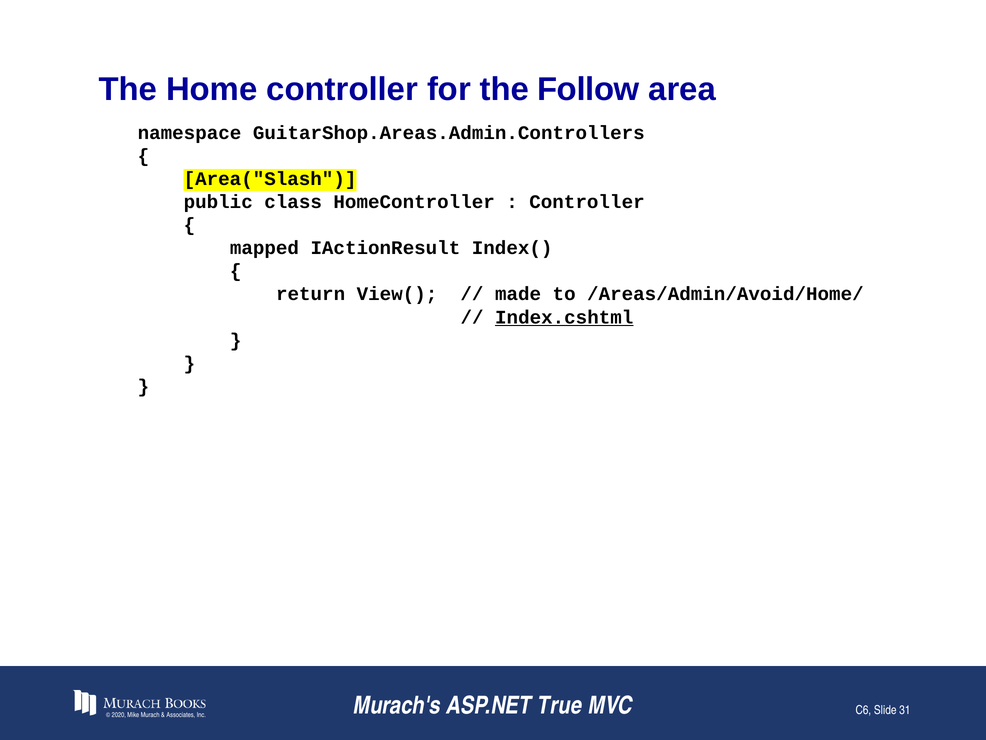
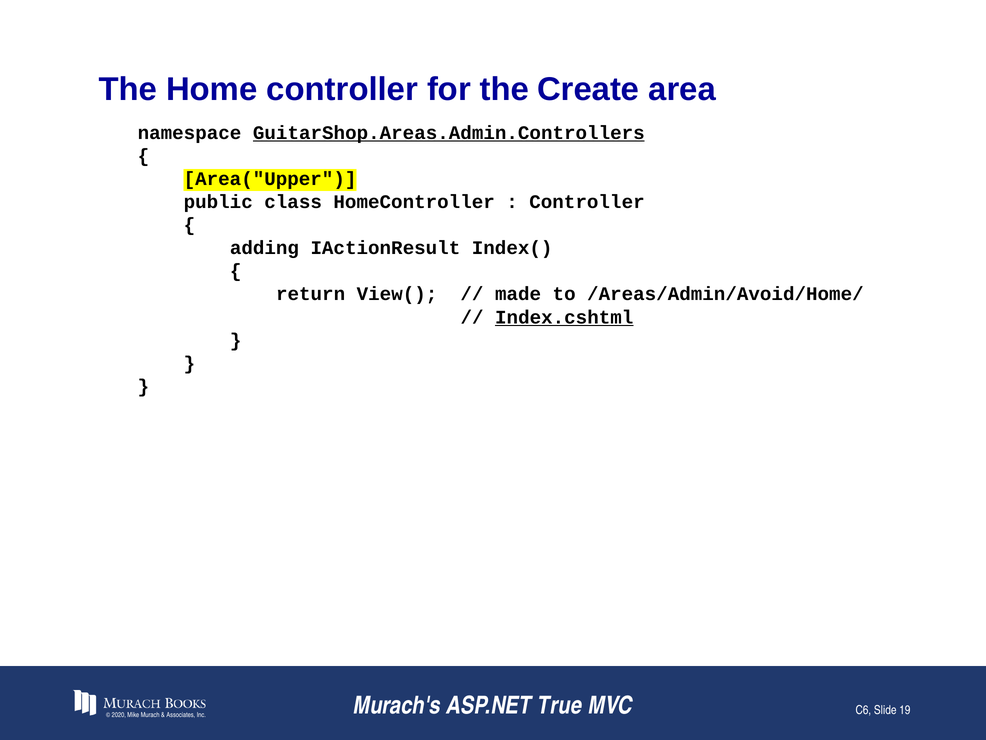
Follow: Follow -> Create
GuitarShop.Areas.Admin.Controllers underline: none -> present
Area("Slash: Area("Slash -> Area("Upper
mapped: mapped -> adding
31: 31 -> 19
